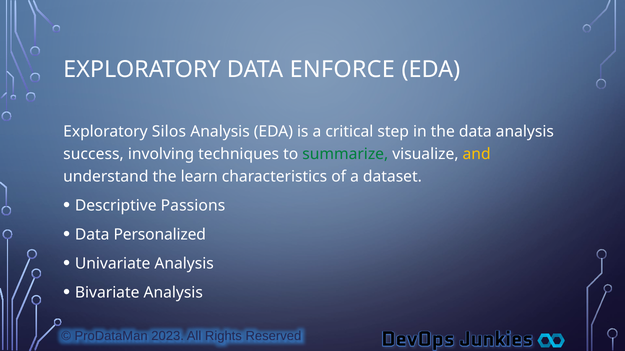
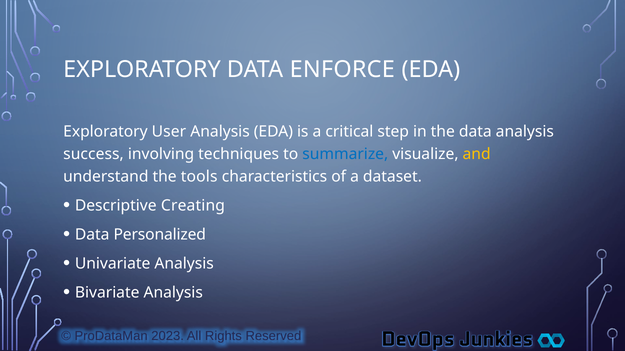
Silos: Silos -> User
summarize colour: green -> blue
learn: learn -> tools
Passions: Passions -> Creating
